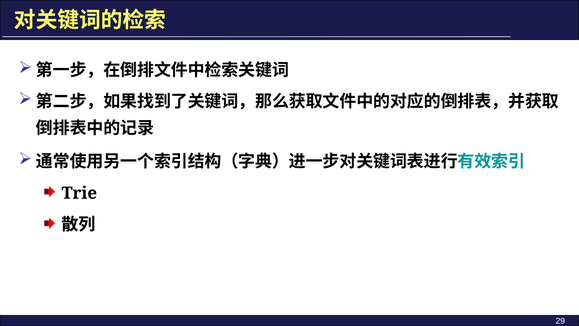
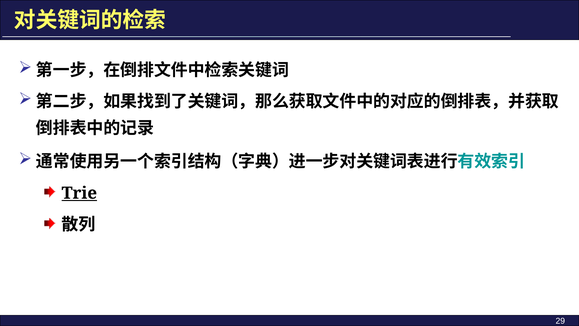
Trie underline: none -> present
